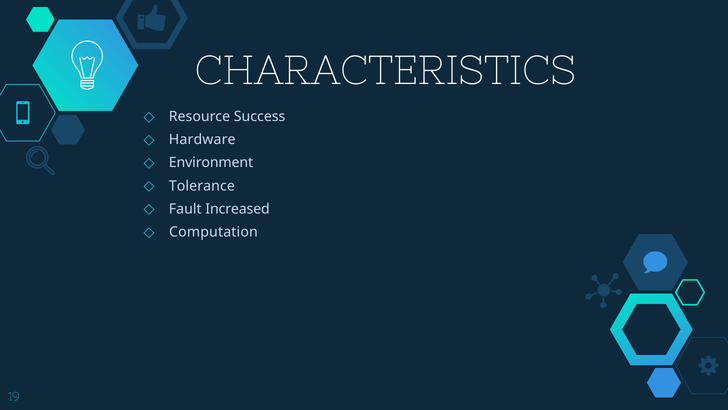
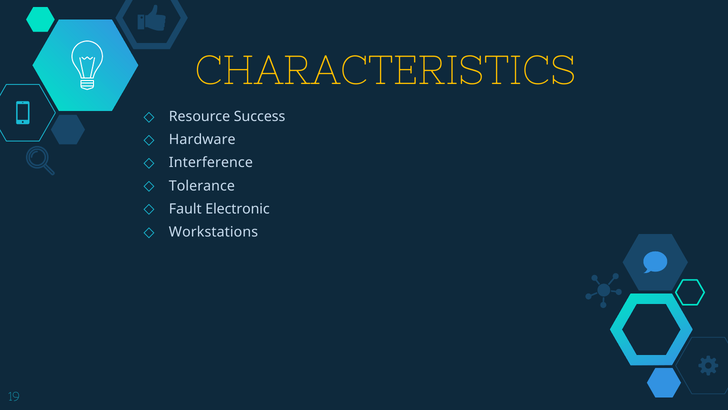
CHARACTERISTICS colour: white -> yellow
Environment: Environment -> Interference
Increased: Increased -> Electronic
Computation: Computation -> Workstations
